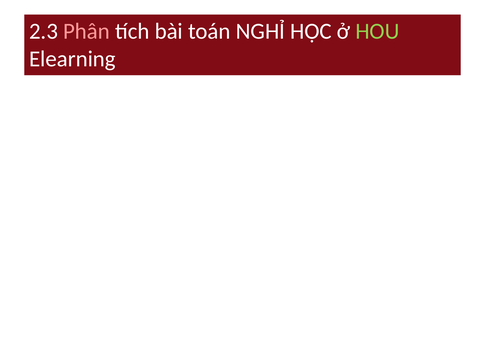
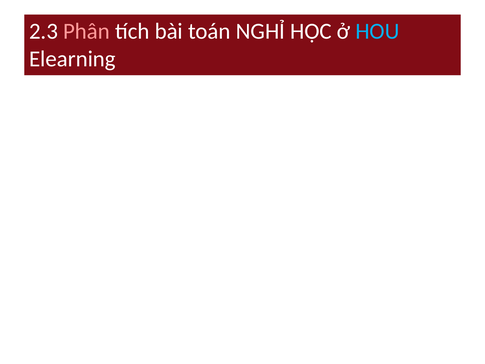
HOU colour: light green -> light blue
